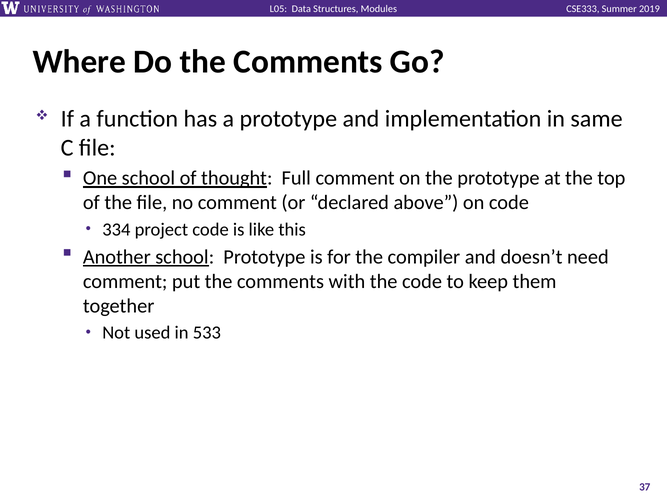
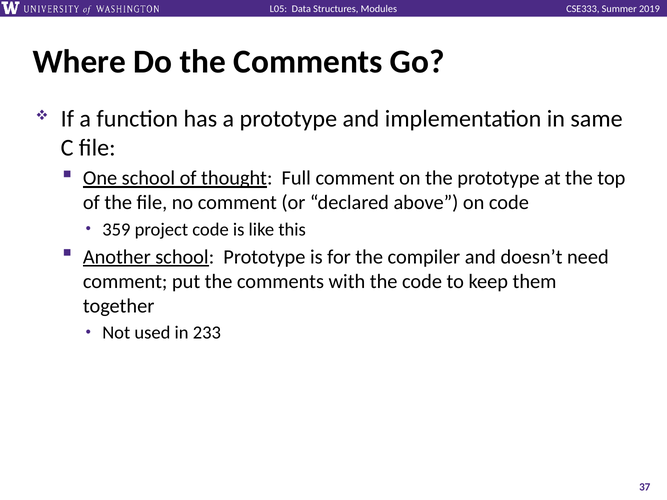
334: 334 -> 359
533: 533 -> 233
